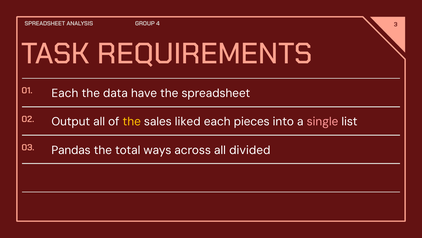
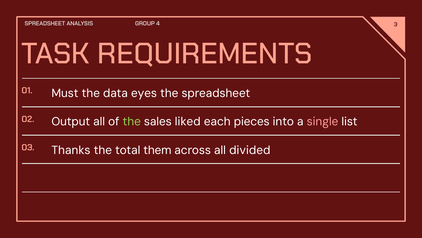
Each at (65, 93): Each -> Must
have: have -> eyes
the at (132, 121) colour: yellow -> light green
Pandas: Pandas -> Thanks
ways: ways -> them
